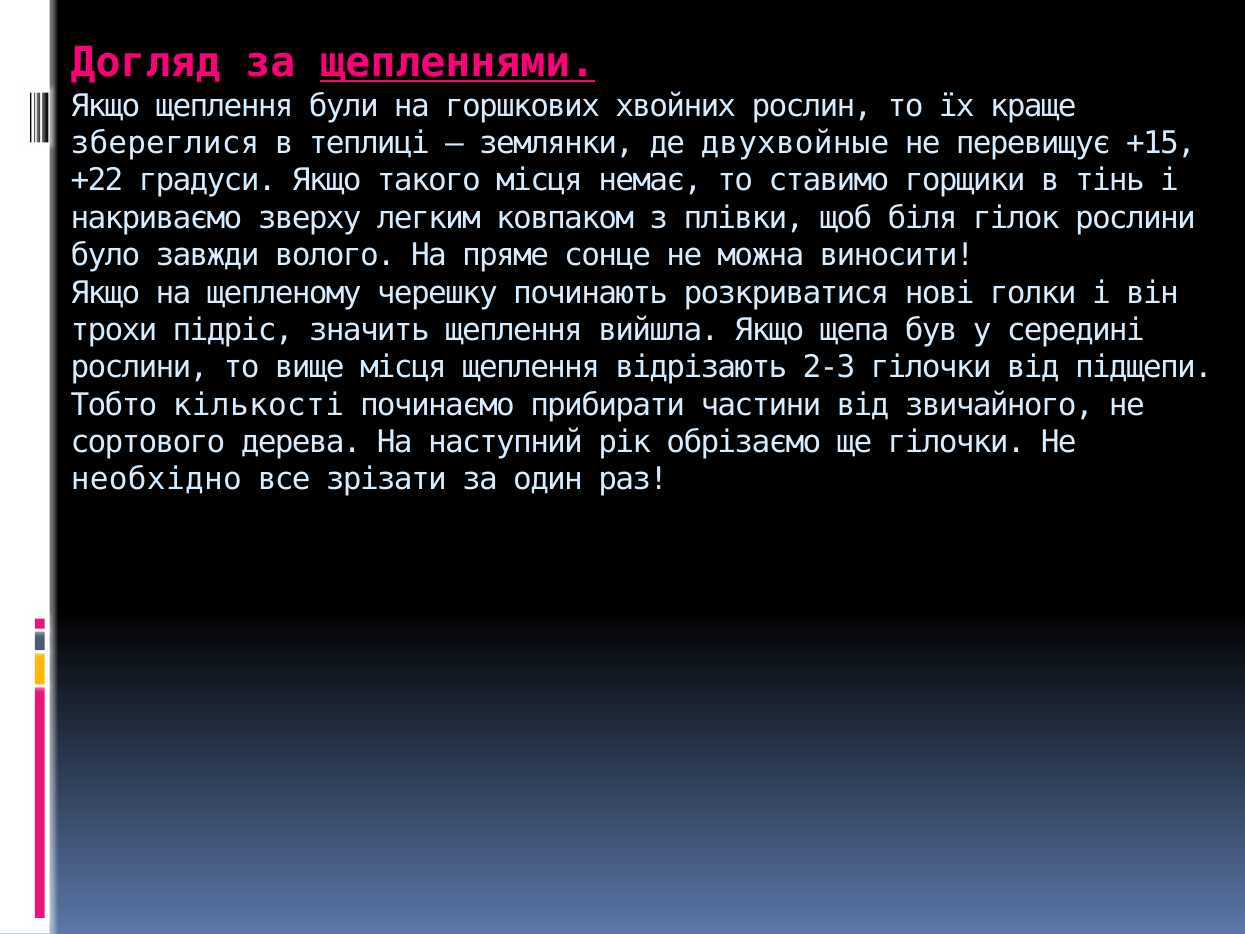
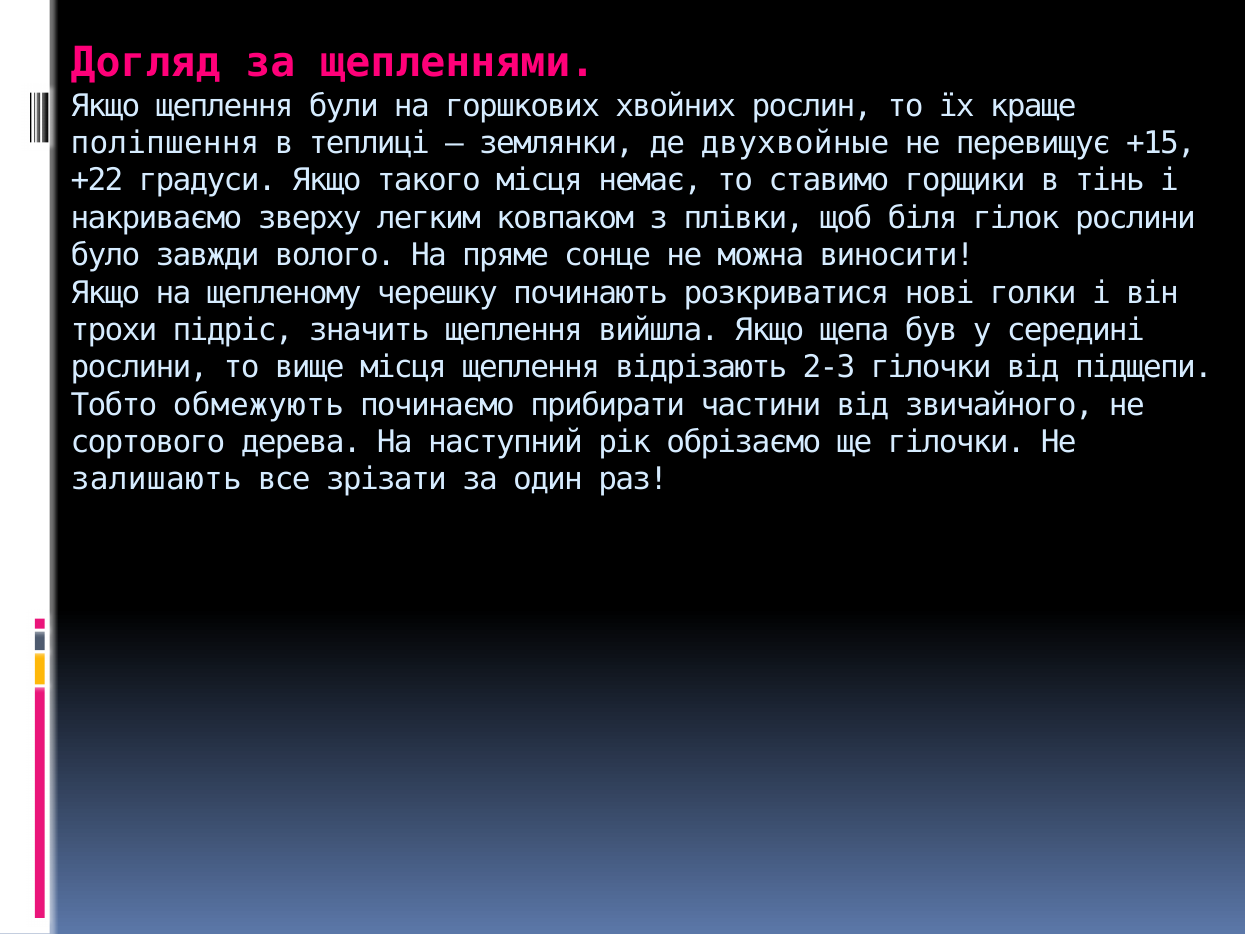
щепленнями underline: present -> none
збереглися: збереглися -> поліпшення
кількості: кількості -> обмежують
необхідно: необхідно -> залишають
